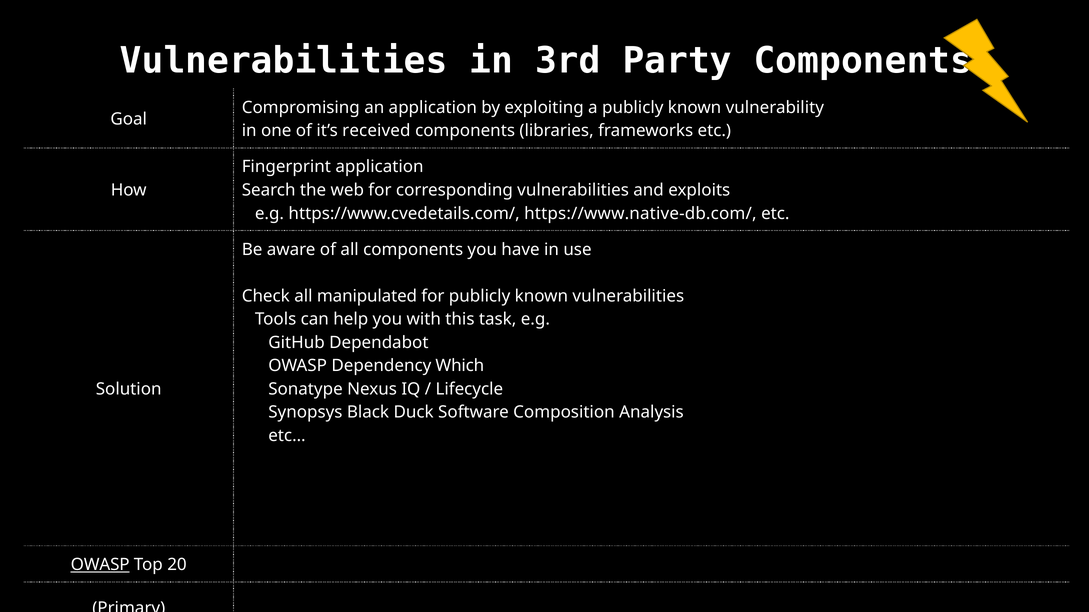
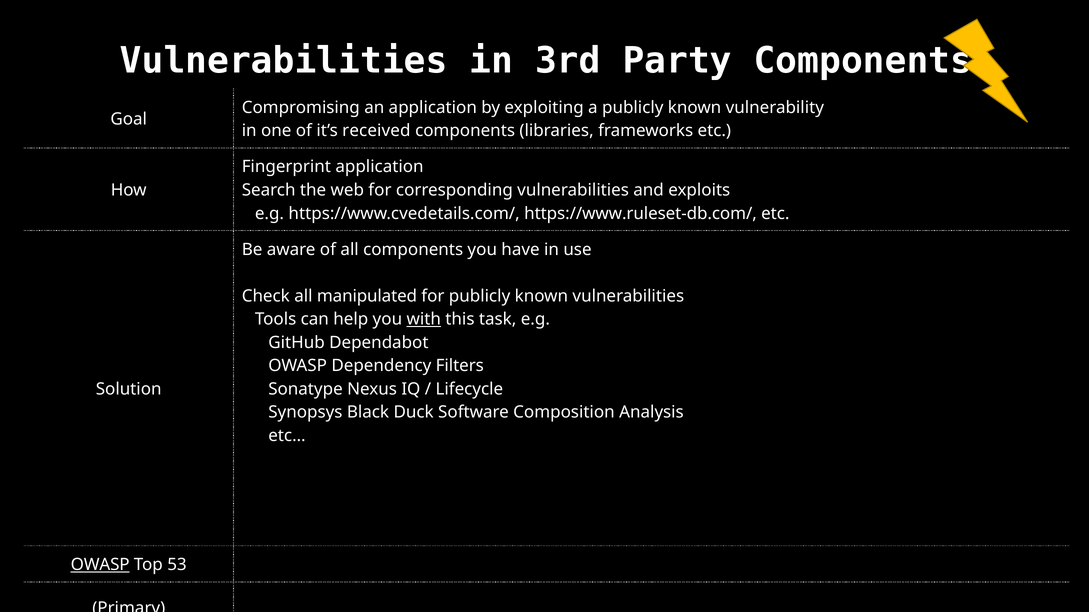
https://www.native-db.com/: https://www.native-db.com/ -> https://www.ruleset-db.com/
with underline: none -> present
Which: Which -> Filters
20: 20 -> 53
